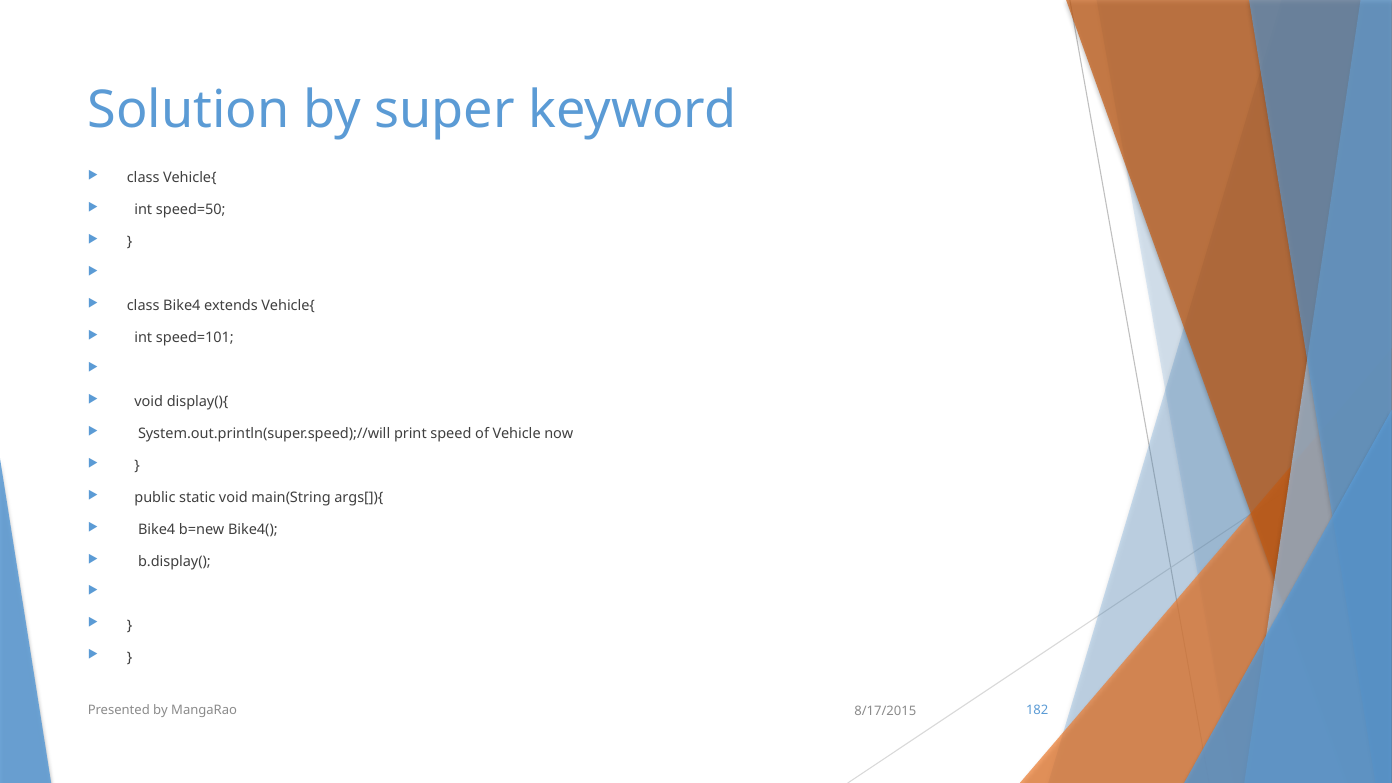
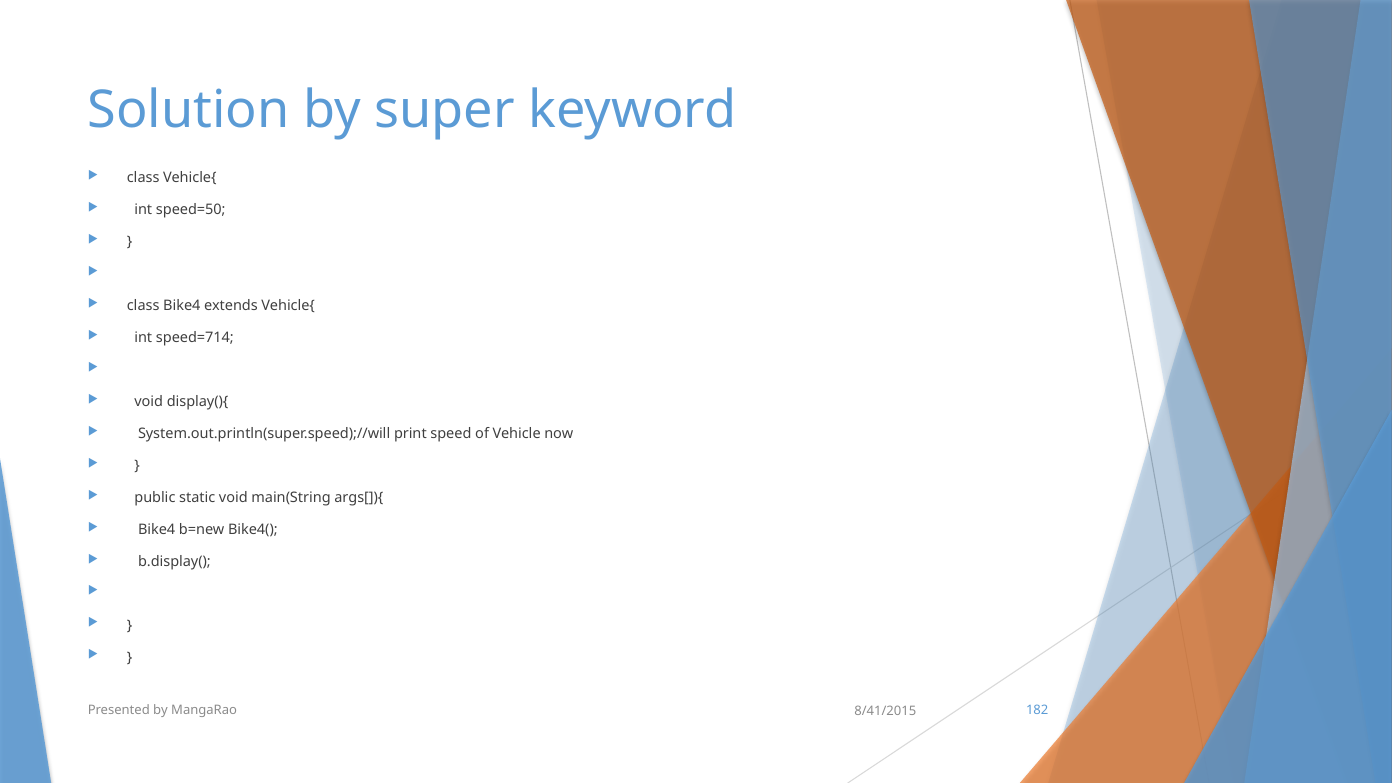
speed=101: speed=101 -> speed=714
8/17/2015: 8/17/2015 -> 8/41/2015
